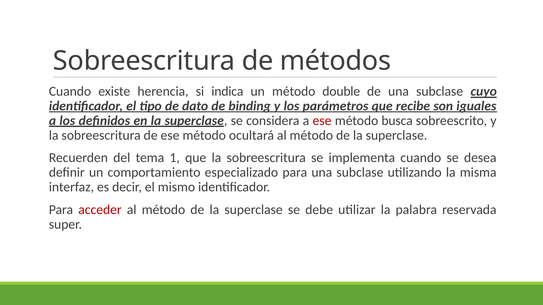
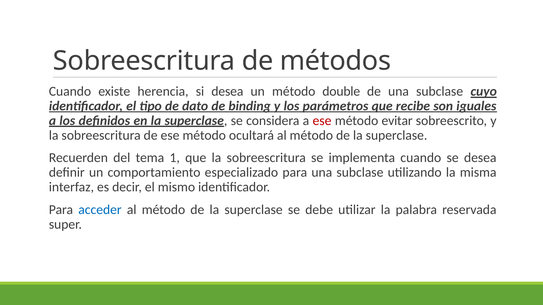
si indica: indica -> desea
busca: busca -> evitar
acceder colour: red -> blue
